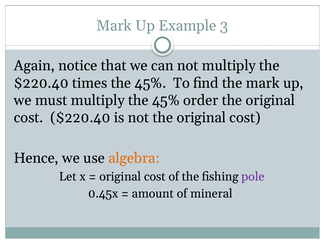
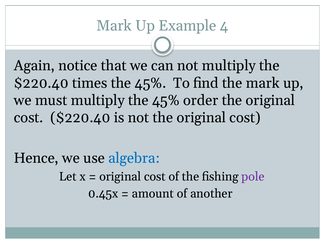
3: 3 -> 4
algebra colour: orange -> blue
mineral: mineral -> another
